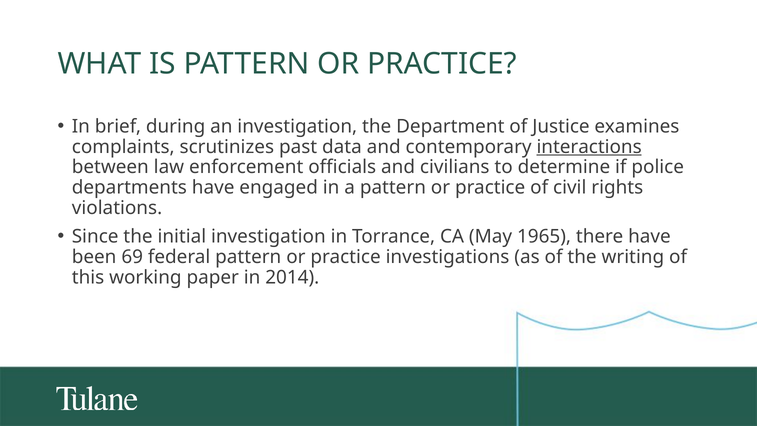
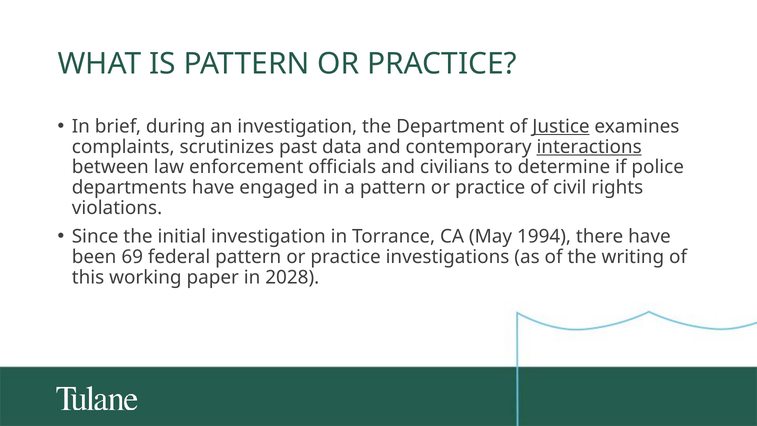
Justice underline: none -> present
1965: 1965 -> 1994
2014: 2014 -> 2028
